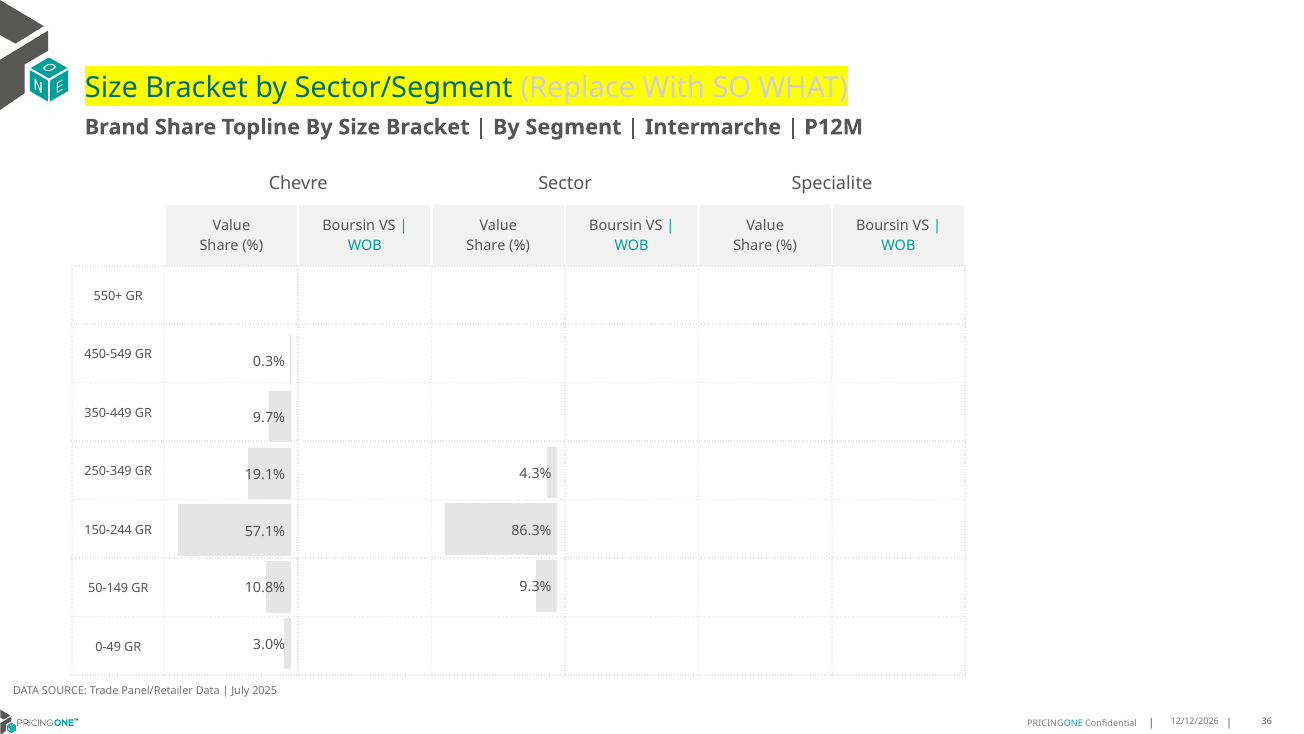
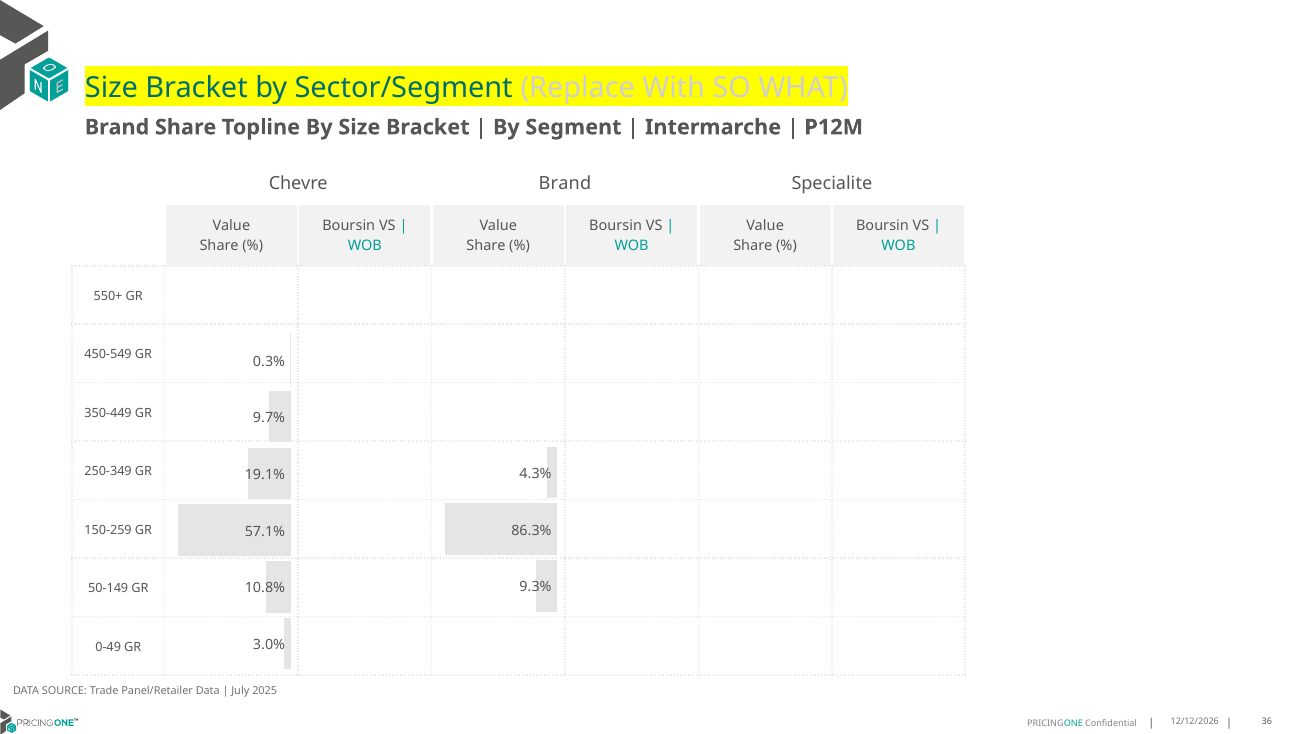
Chevre Sector: Sector -> Brand
150-244: 150-244 -> 150-259
